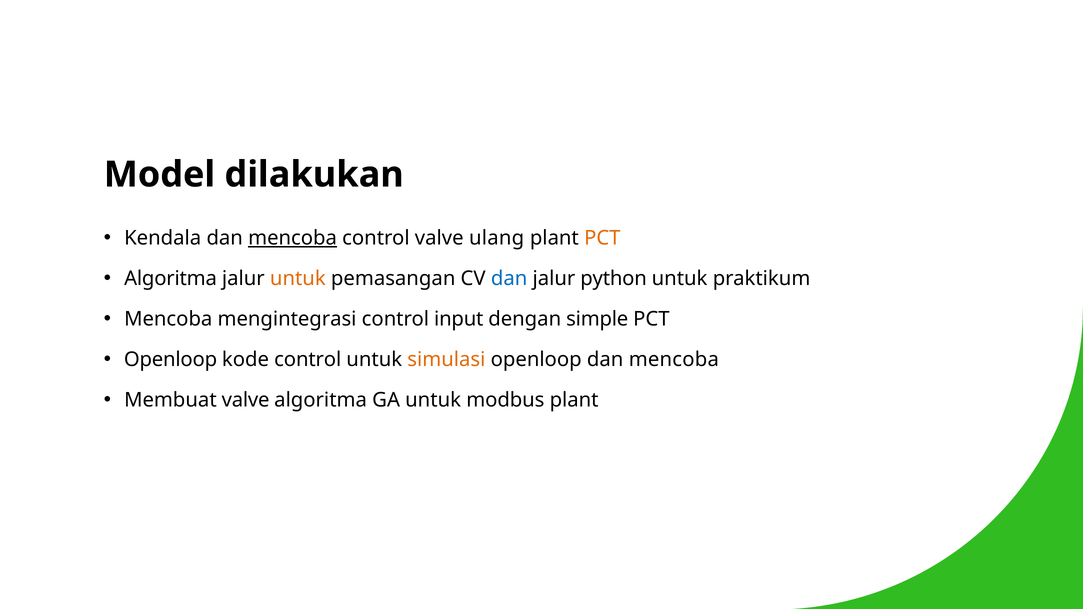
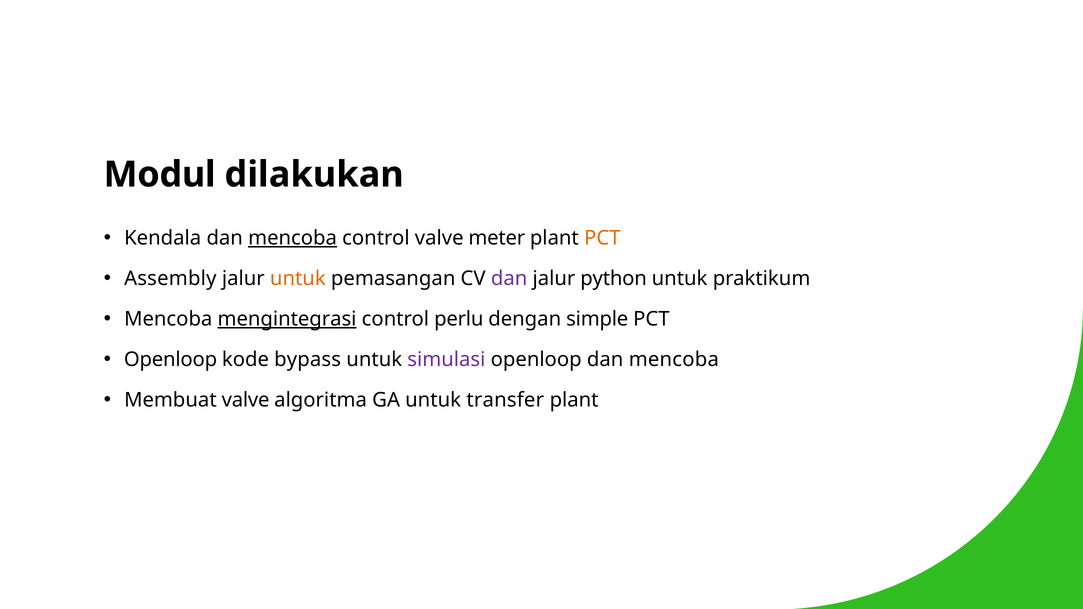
Model: Model -> Modul
ulang: ulang -> meter
Algoritma at (171, 279): Algoritma -> Assembly
dan at (509, 279) colour: blue -> purple
mengintegrasi underline: none -> present
input: input -> perlu
kode control: control -> bypass
simulasi colour: orange -> purple
modbus: modbus -> transfer
